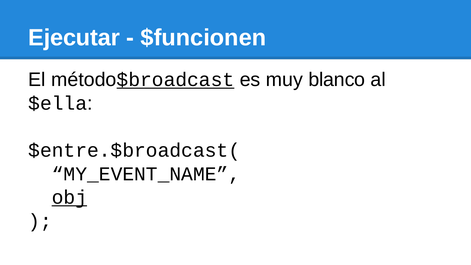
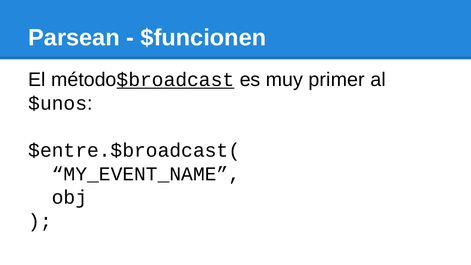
Ejecutar: Ejecutar -> Parsean
blanco: blanco -> primer
$ella: $ella -> $unos
obj underline: present -> none
